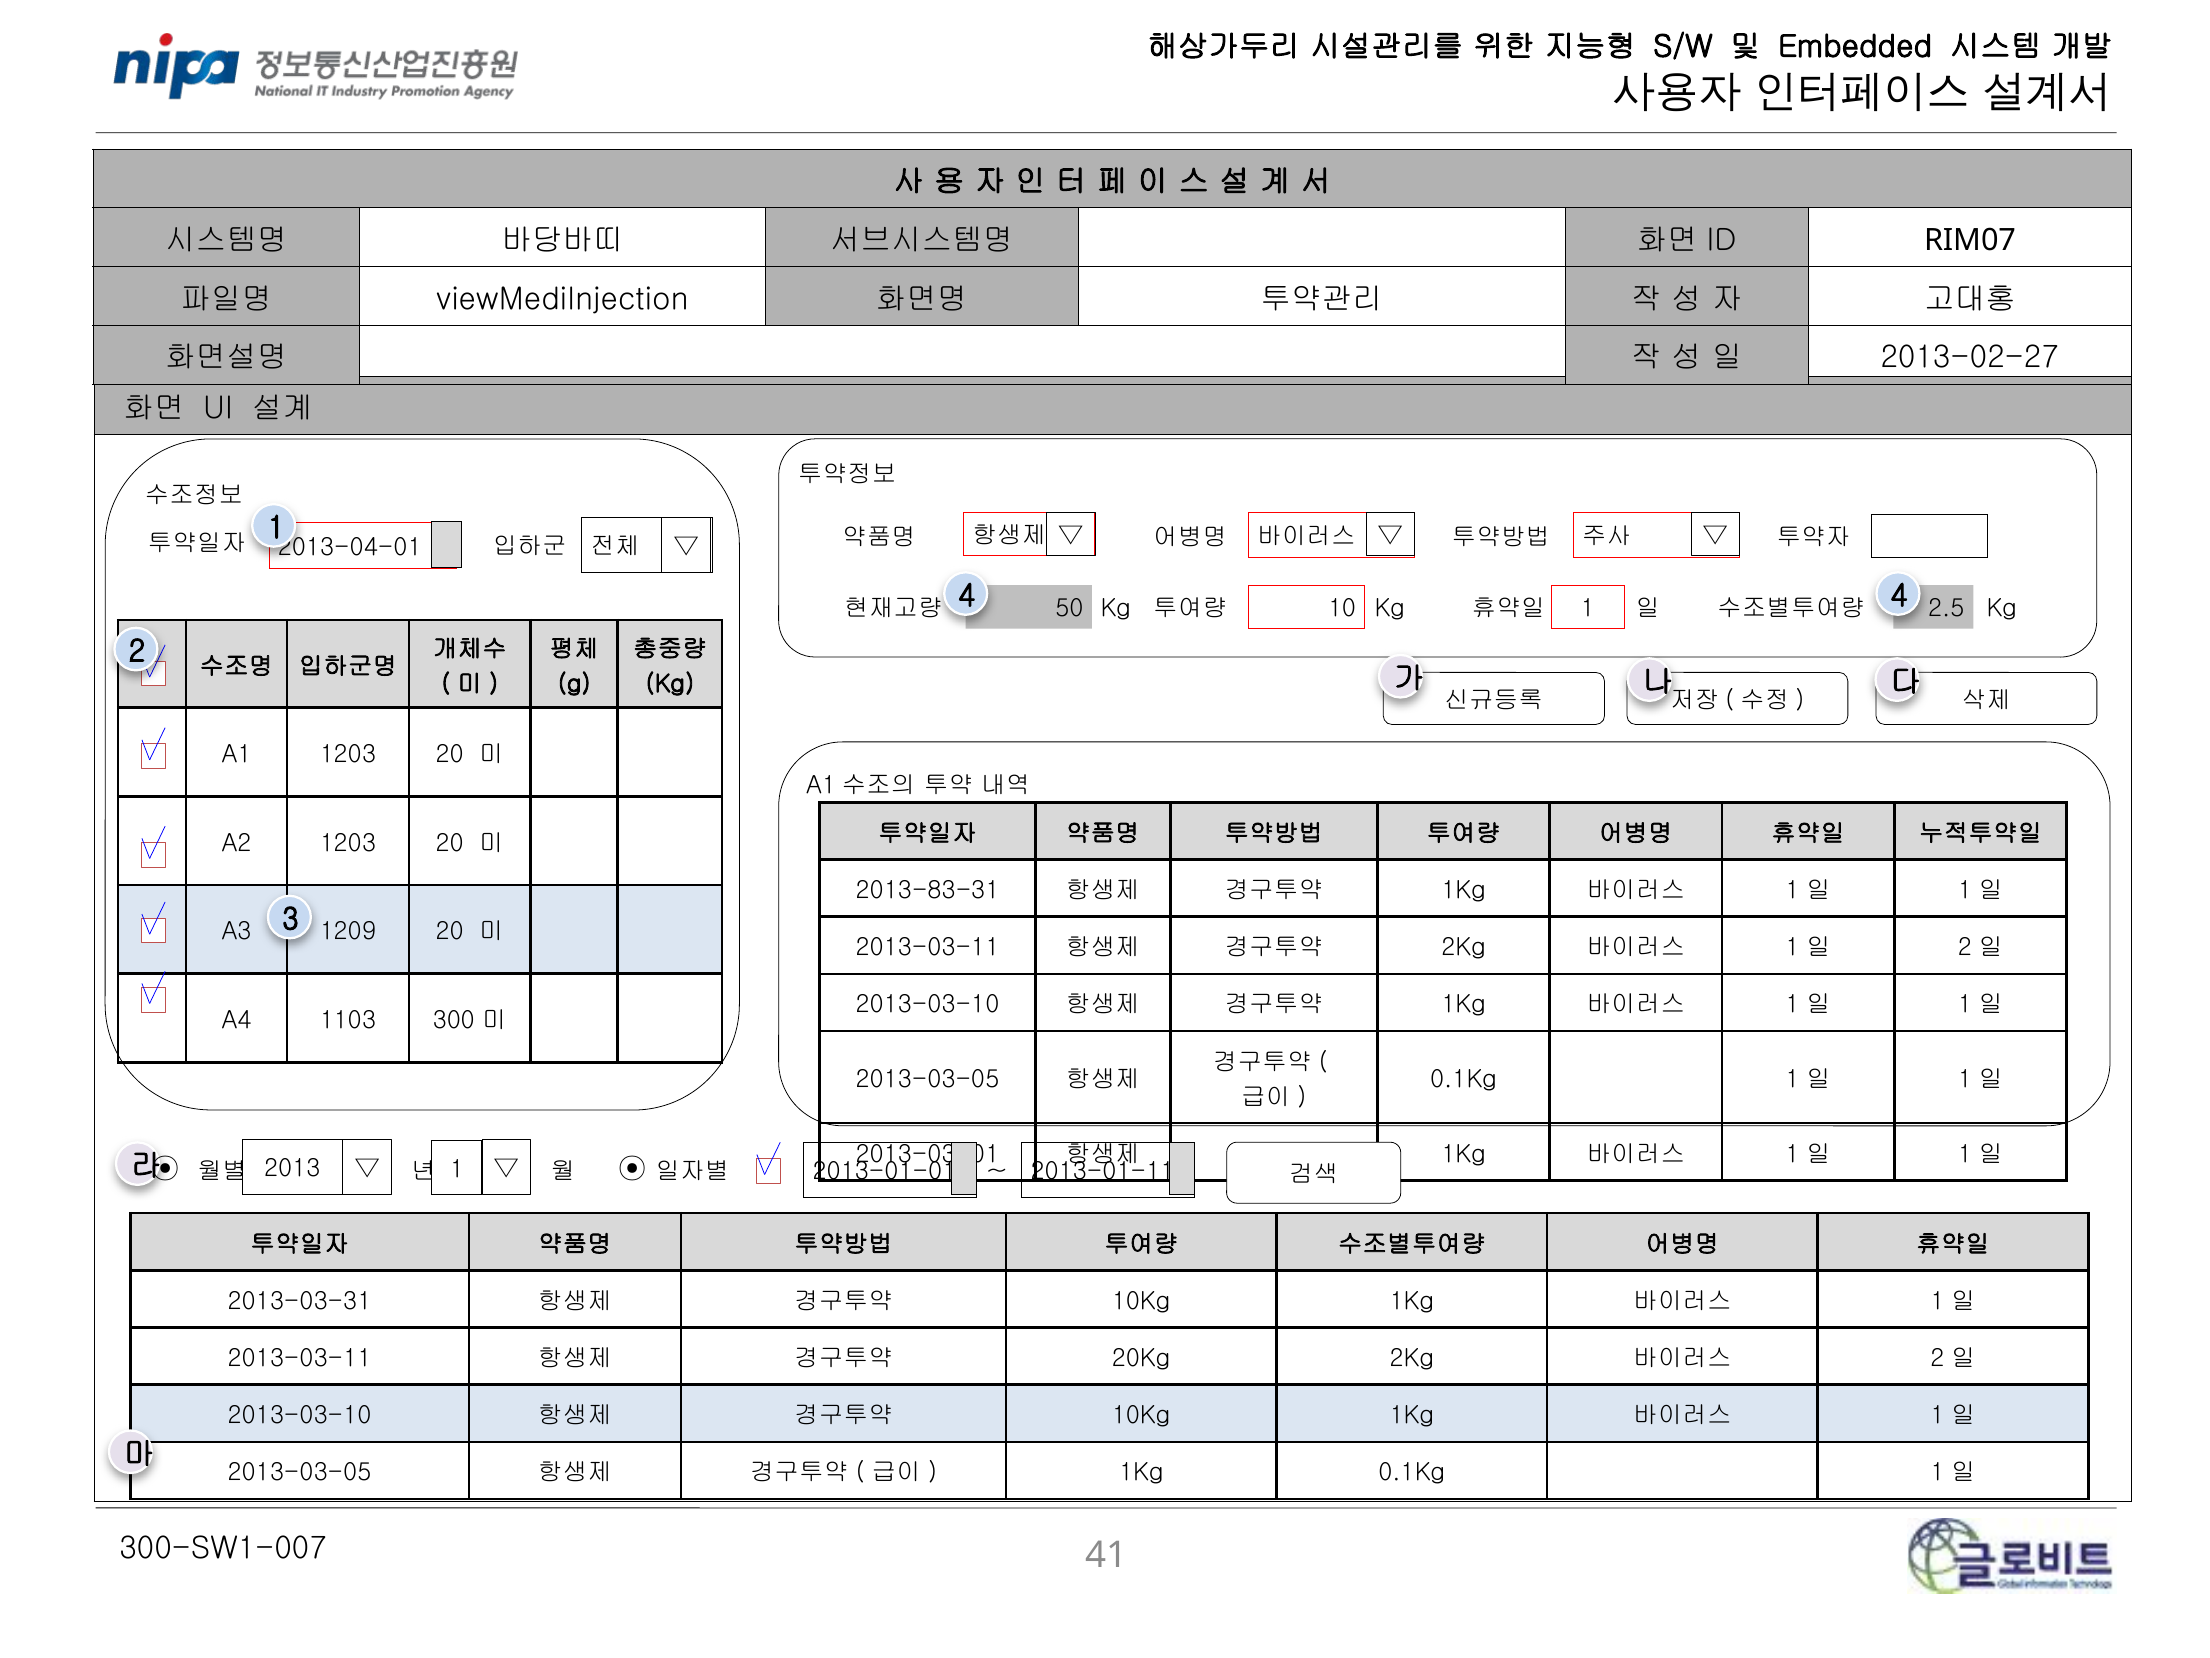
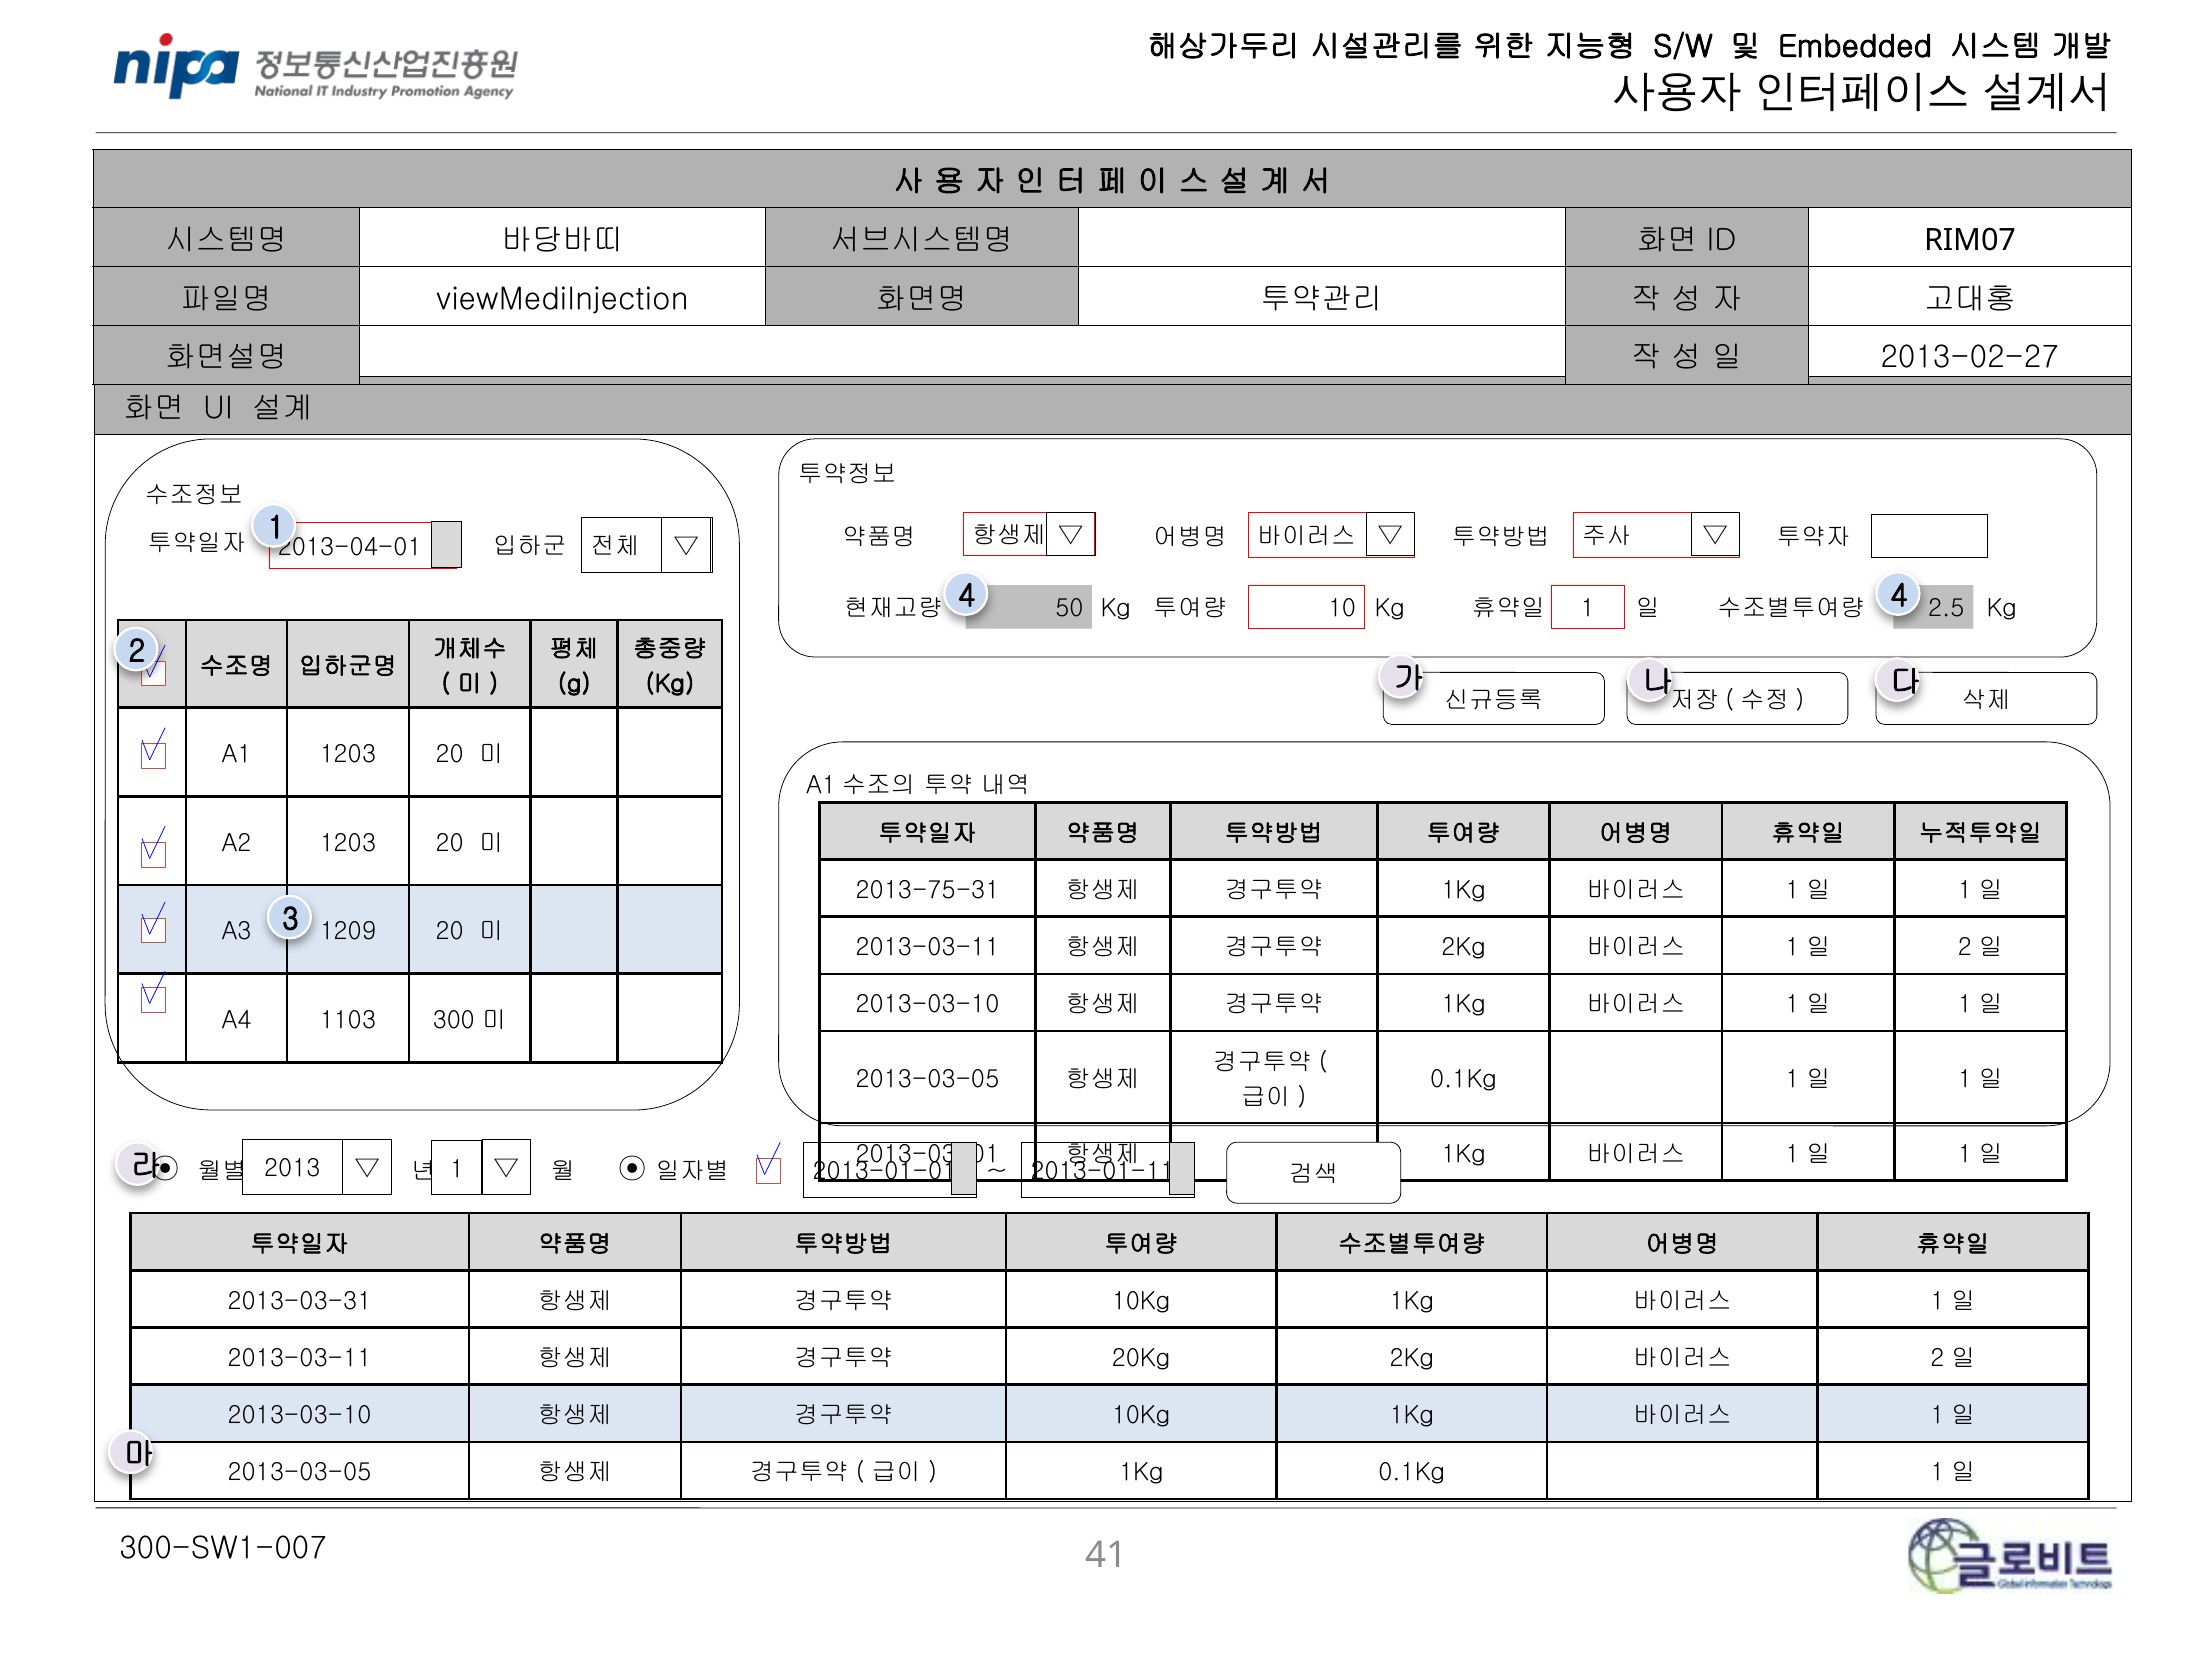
2013-83-31: 2013-83-31 -> 2013-75-31
